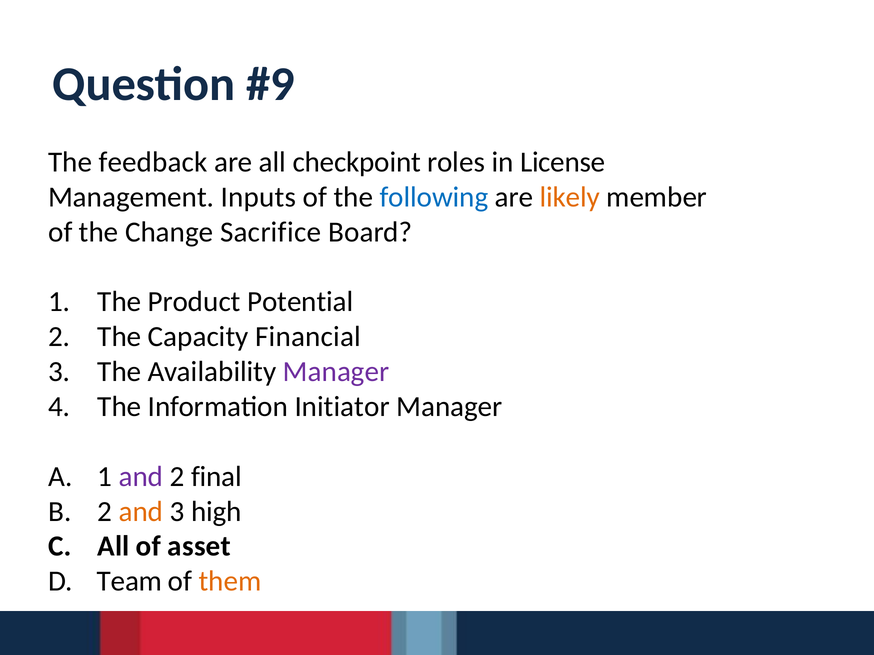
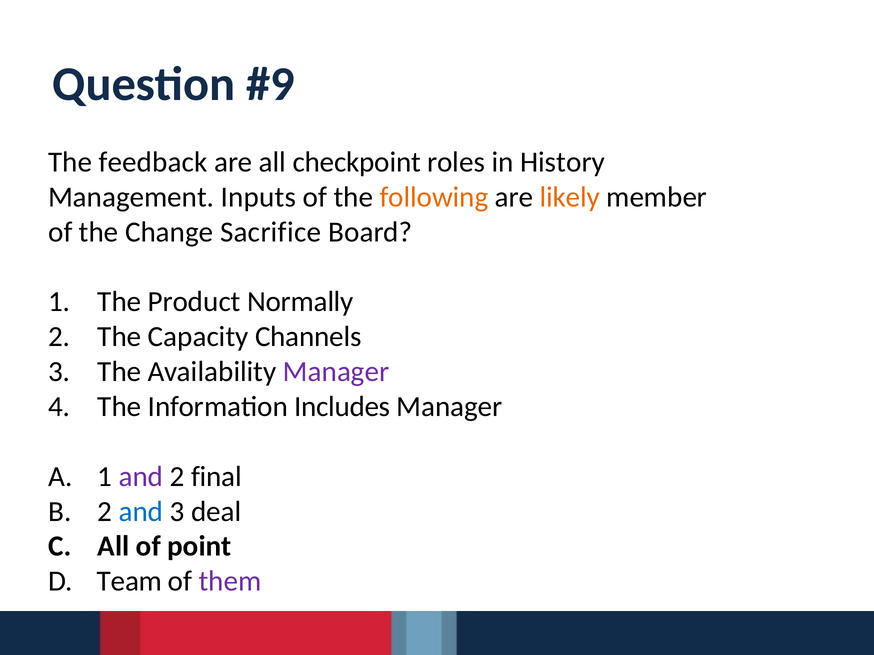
License: License -> History
following colour: blue -> orange
Potential: Potential -> Normally
Financial: Financial -> Channels
Initiator: Initiator -> Includes
and at (141, 512) colour: orange -> blue
high: high -> deal
asset: asset -> point
them colour: orange -> purple
